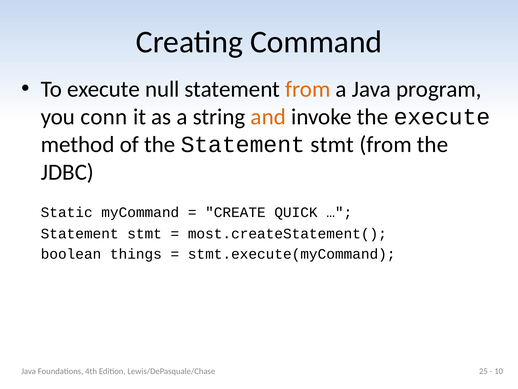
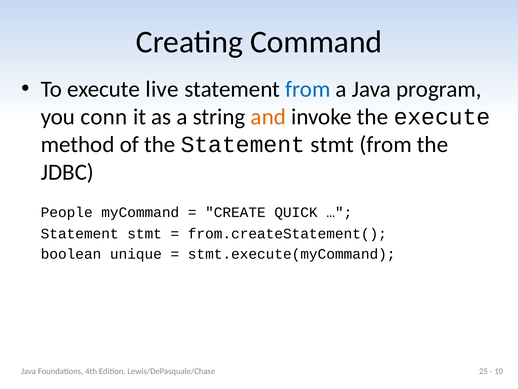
null: null -> live
from at (308, 89) colour: orange -> blue
Static: Static -> People
most.createStatement(: most.createStatement( -> from.createStatement(
things: things -> unique
